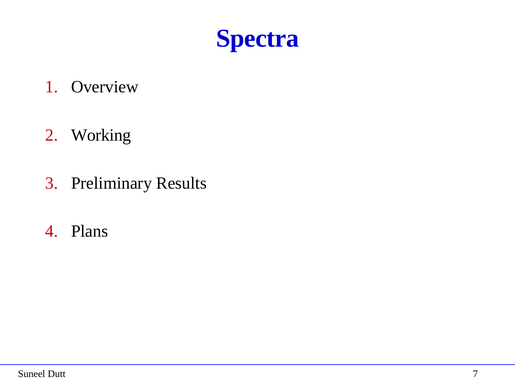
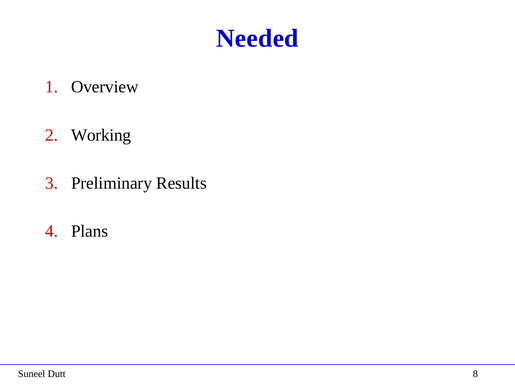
Spectra: Spectra -> Needed
7: 7 -> 8
